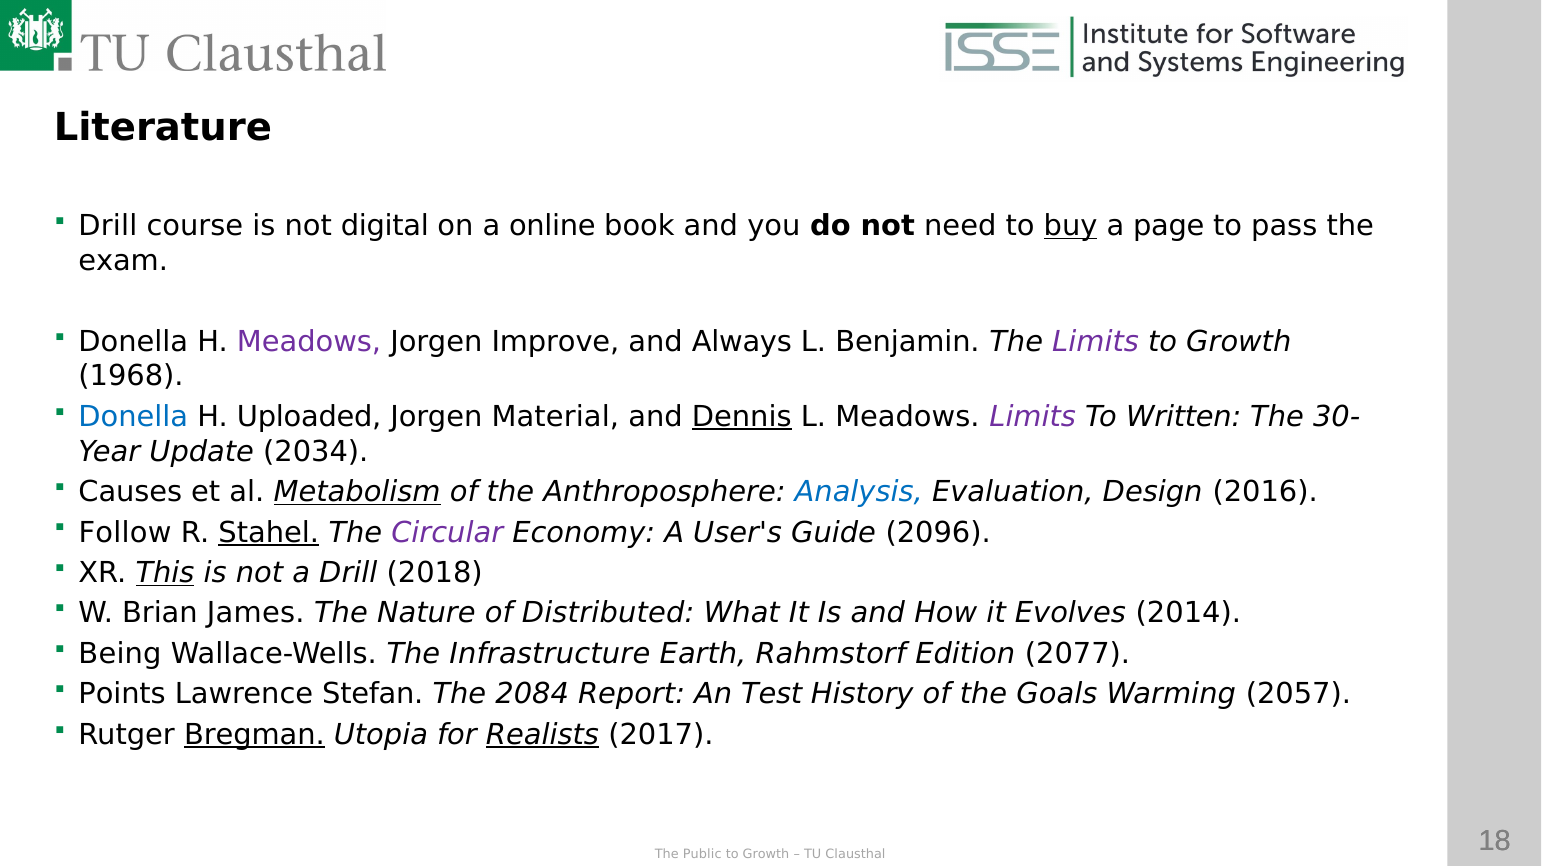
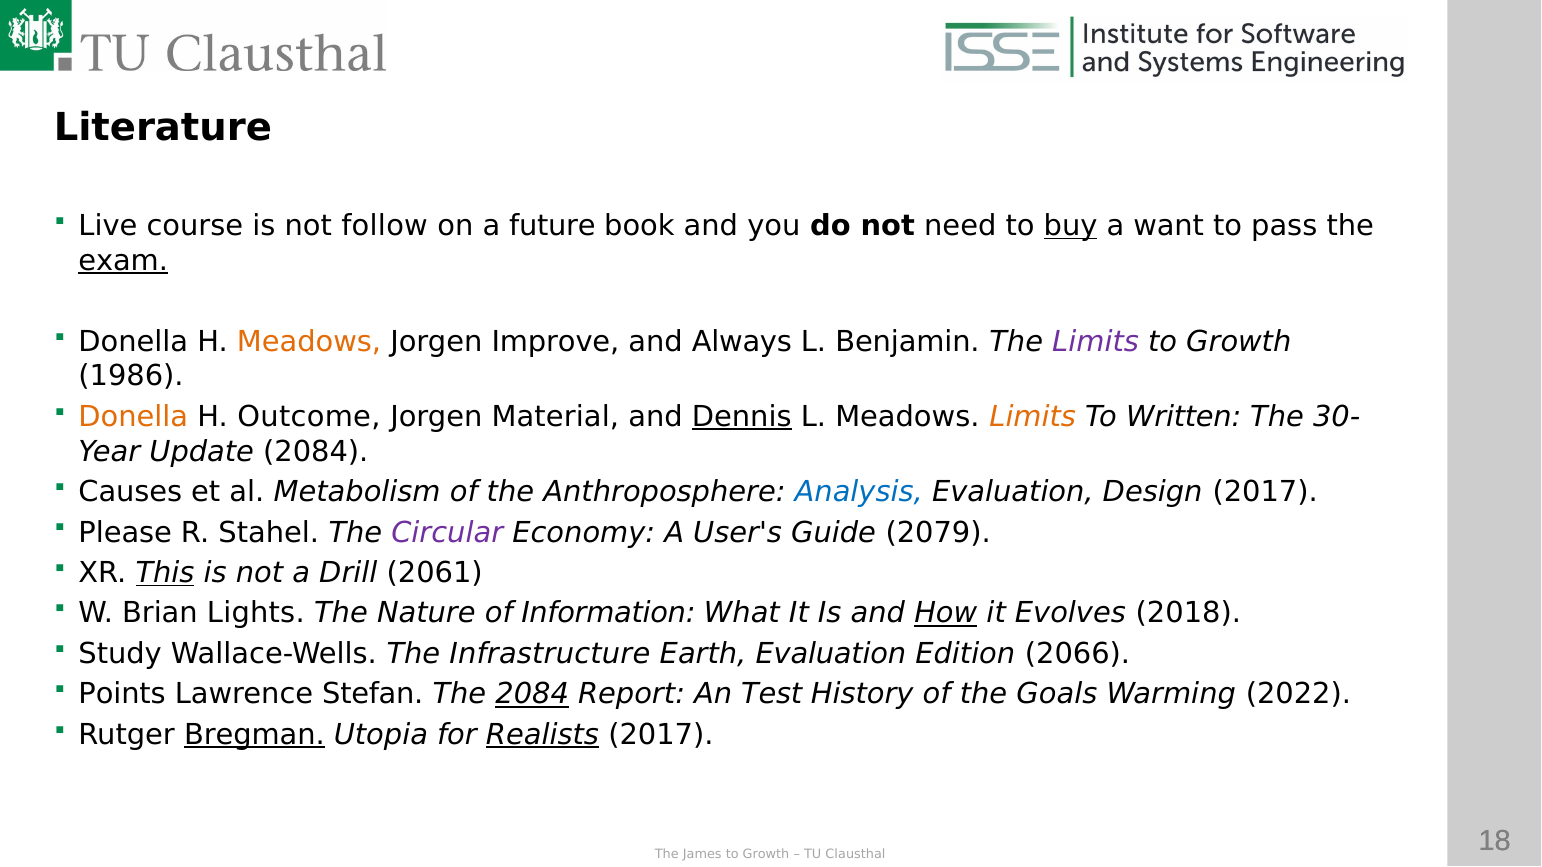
Drill at (108, 226): Drill -> Live
digital: digital -> follow
online: online -> future
page: page -> want
exam underline: none -> present
Meadows at (309, 342) colour: purple -> orange
1968: 1968 -> 1986
Donella at (133, 417) colour: blue -> orange
Uploaded: Uploaded -> Outcome
Limits at (1033, 417) colour: purple -> orange
Update 2034: 2034 -> 2084
Metabolism underline: present -> none
Design 2016: 2016 -> 2017
Follow: Follow -> Please
Stahel underline: present -> none
2096: 2096 -> 2079
2018: 2018 -> 2061
James: James -> Lights
Distributed: Distributed -> Information
How underline: none -> present
2014: 2014 -> 2018
Being: Being -> Study
Earth Rahmstorf: Rahmstorf -> Evaluation
2077: 2077 -> 2066
2084 at (532, 695) underline: none -> present
2057: 2057 -> 2022
Public: Public -> James
